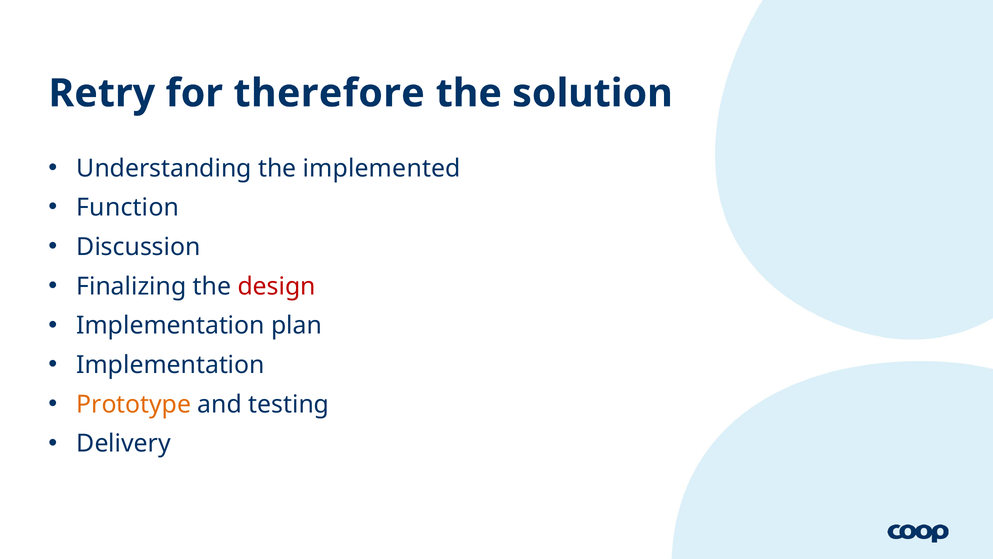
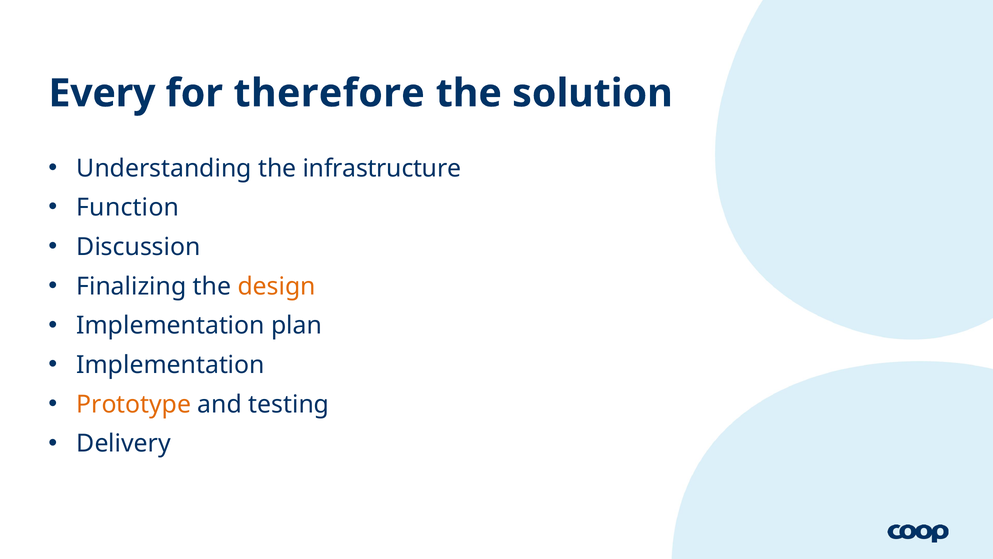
Retry: Retry -> Every
implemented: implemented -> infrastructure
design colour: red -> orange
